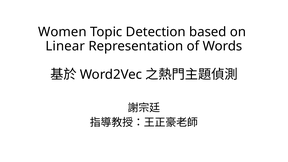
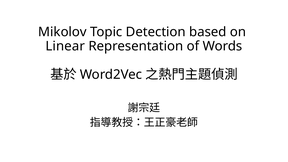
Women: Women -> Mikolov
